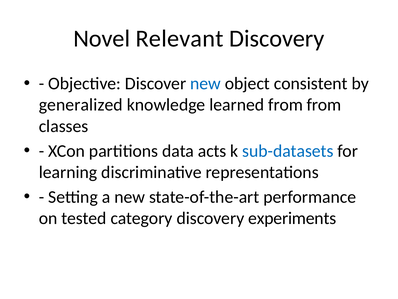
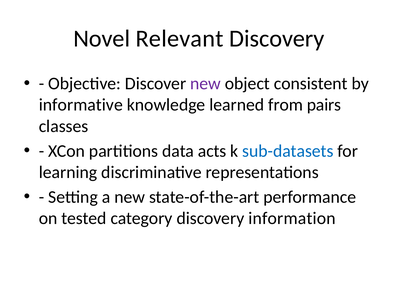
new at (206, 83) colour: blue -> purple
generalized: generalized -> informative
from from: from -> pairs
experiments: experiments -> information
